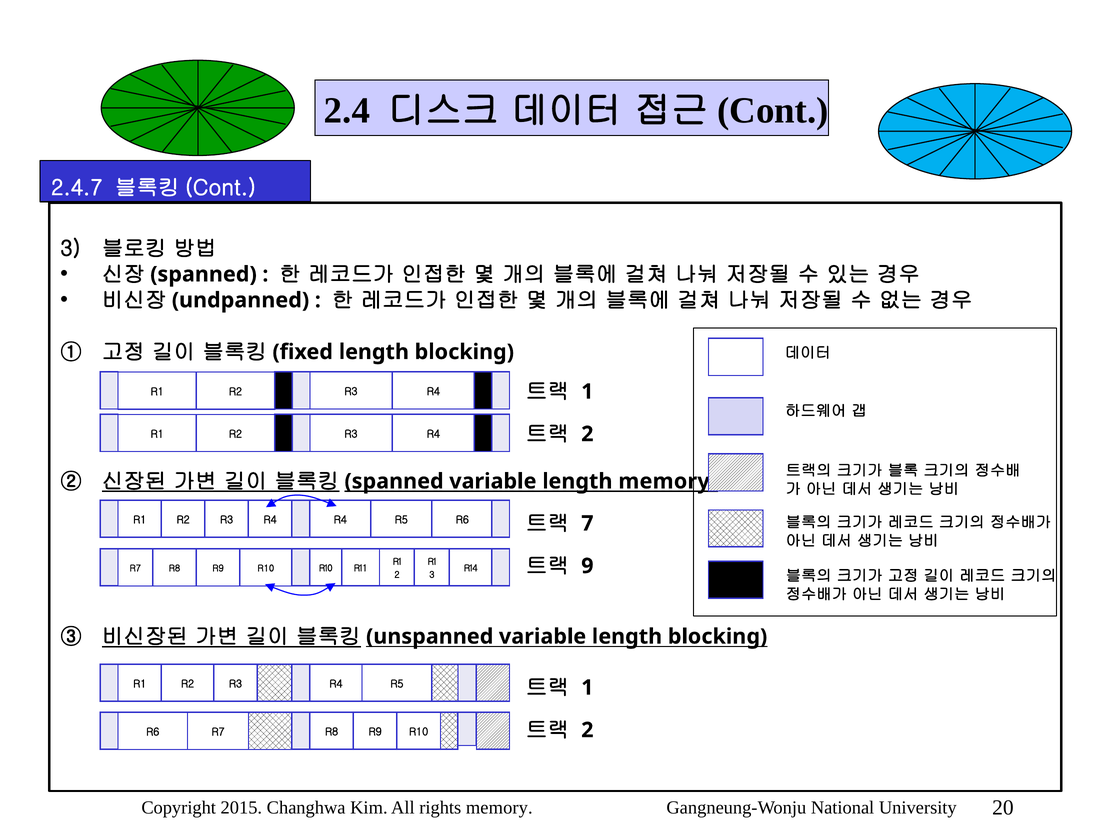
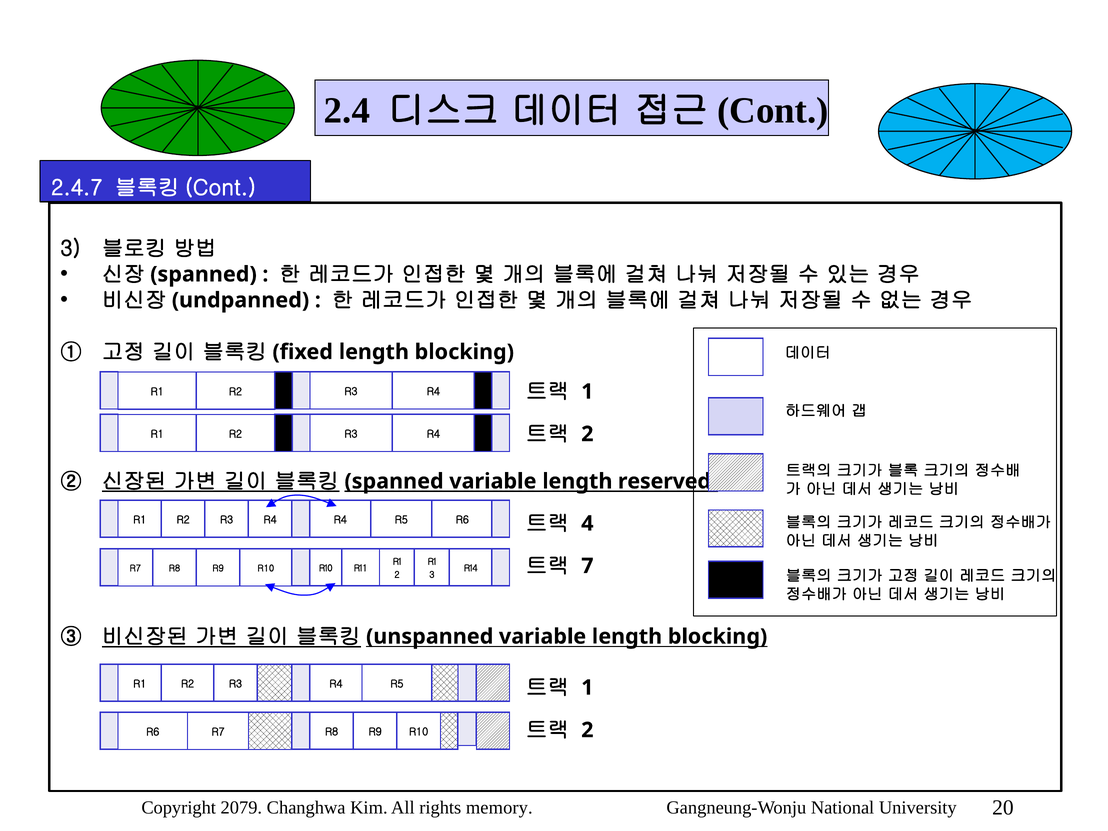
length memory: memory -> reserved
7: 7 -> 4
9: 9 -> 7
2015: 2015 -> 2079
